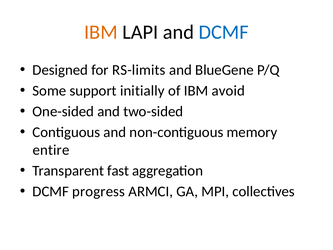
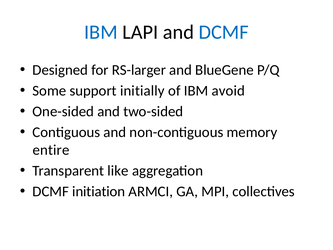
IBM at (101, 32) colour: orange -> blue
RS-limits: RS-limits -> RS-larger
fast: fast -> like
progress: progress -> initiation
